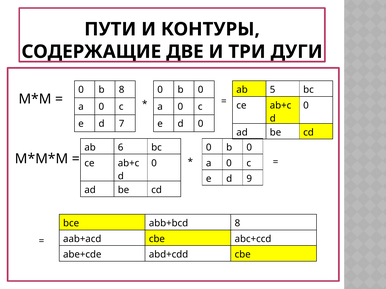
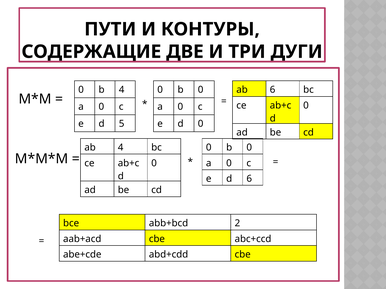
b 8: 8 -> 4
ab 5: 5 -> 6
7: 7 -> 5
ab 6: 6 -> 4
d 9: 9 -> 6
abb+bcd 8: 8 -> 2
